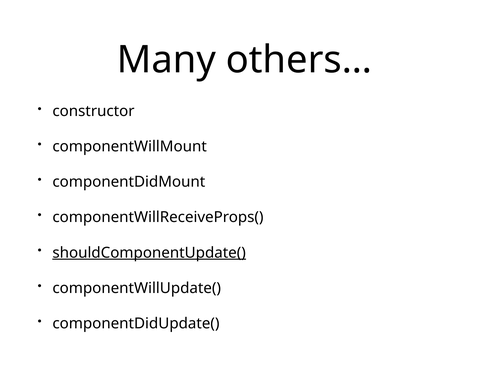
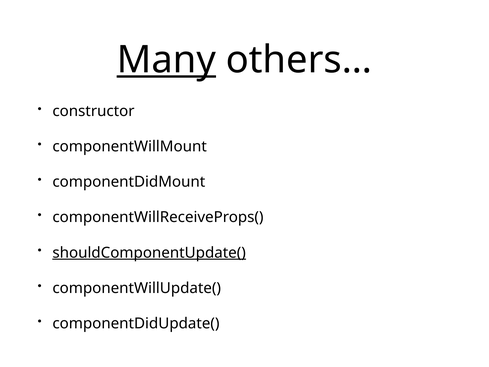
Many underline: none -> present
